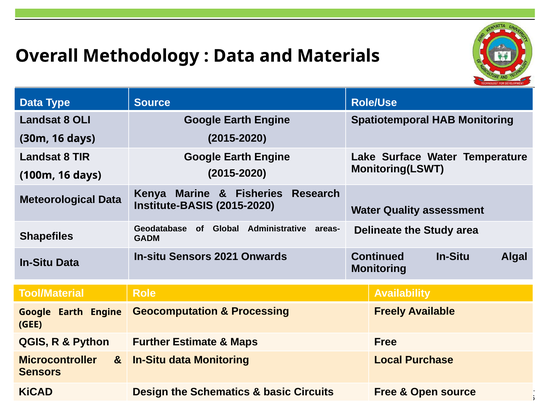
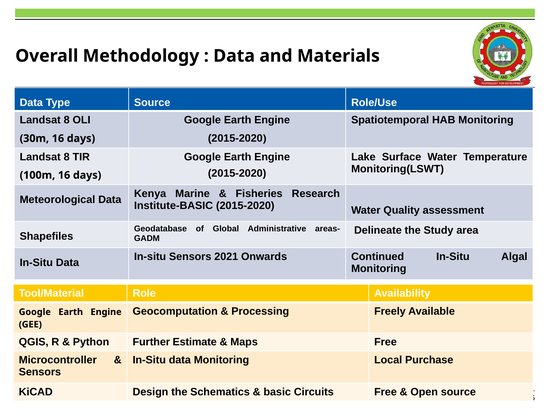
Institute-BASIS: Institute-BASIS -> Institute-BASIC
